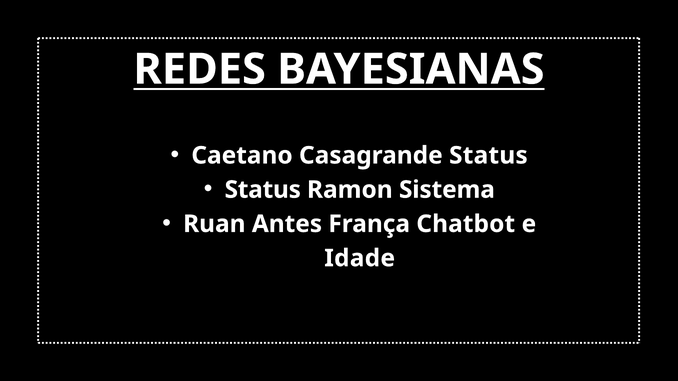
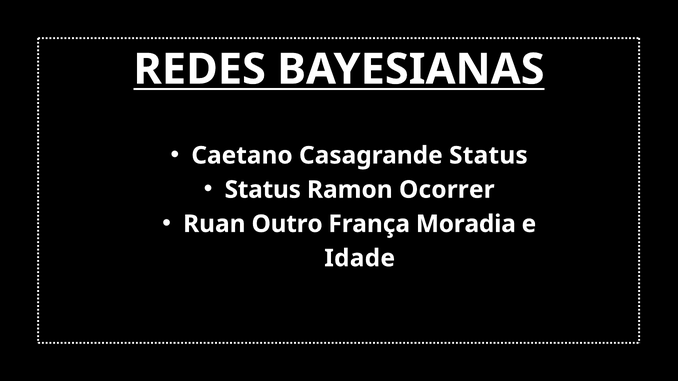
Sistema: Sistema -> Ocorrer
Antes: Antes -> Outro
Chatbot: Chatbot -> Moradia
